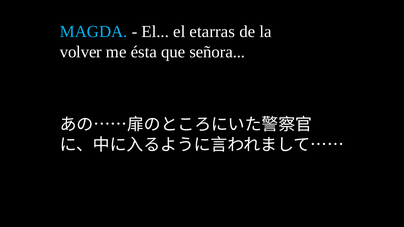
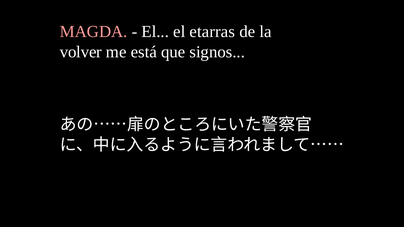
MAGDA colour: light blue -> pink
ésta: ésta -> está
señora: señora -> signos
